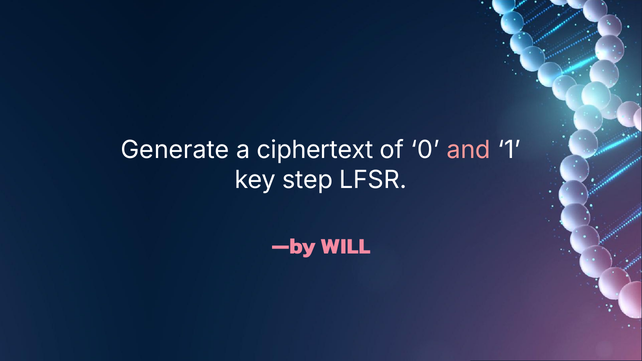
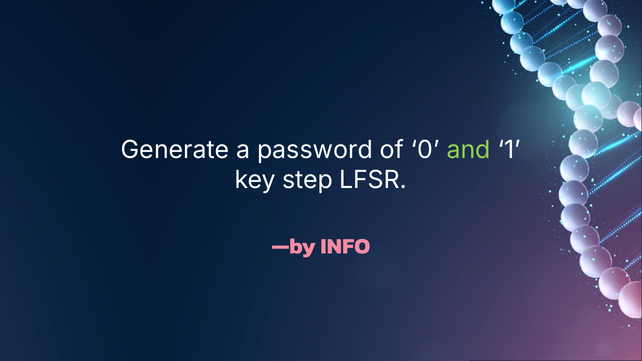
ciphertext: ciphertext -> password
and colour: pink -> light green
WILL: WILL -> INFO
